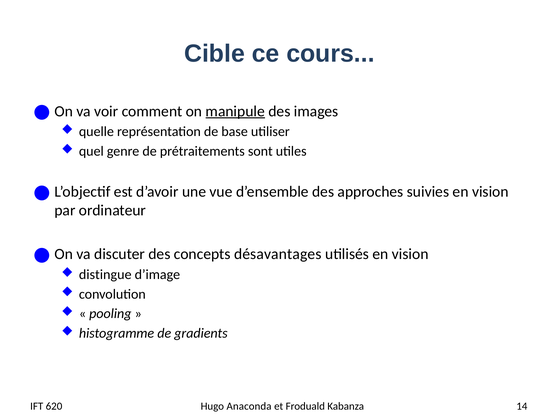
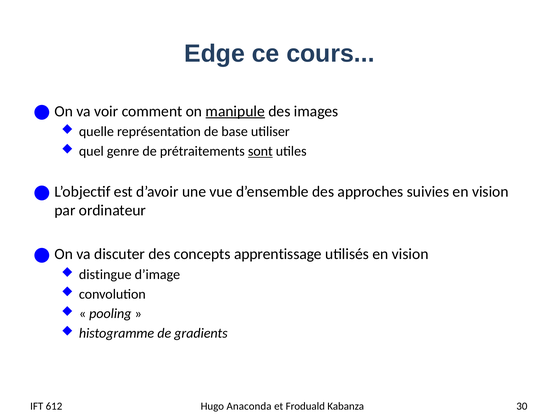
Cible: Cible -> Edge
sont underline: none -> present
désavantages: désavantages -> apprentissage
620: 620 -> 612
14: 14 -> 30
